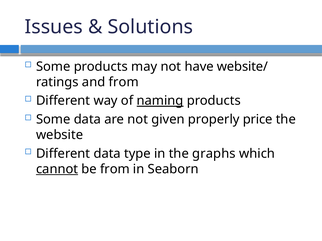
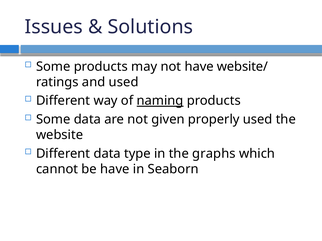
and from: from -> used
properly price: price -> used
cannot underline: present -> none
be from: from -> have
